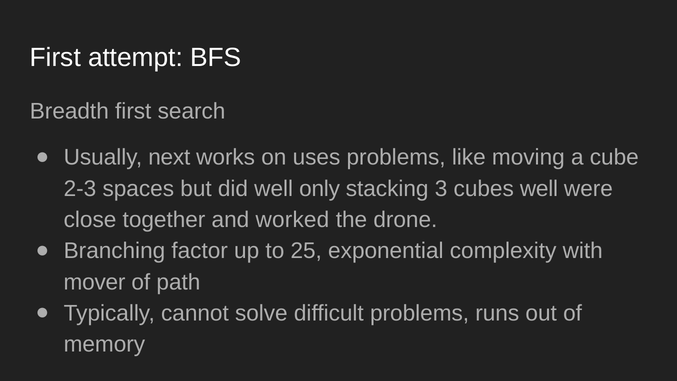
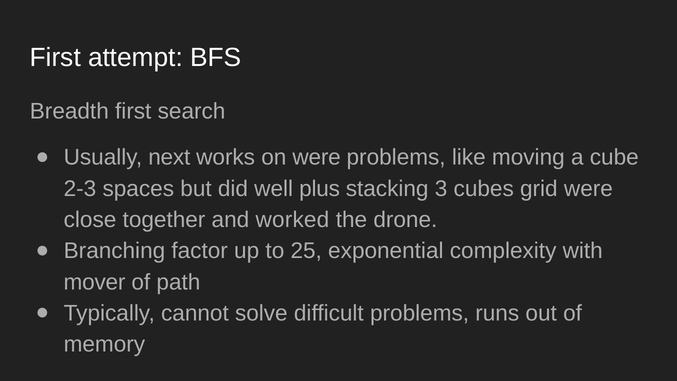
on uses: uses -> were
only: only -> plus
cubes well: well -> grid
